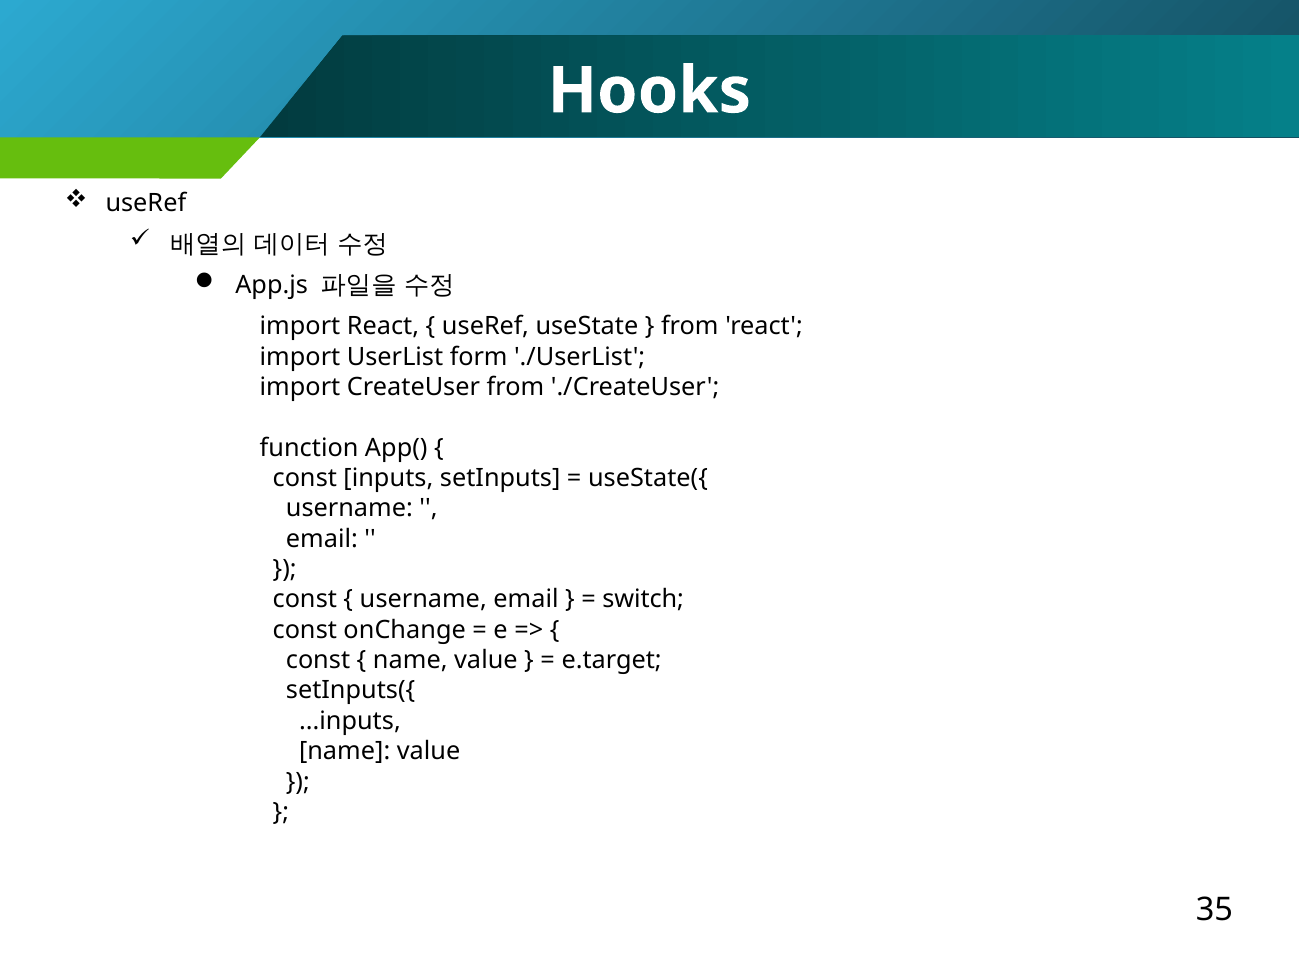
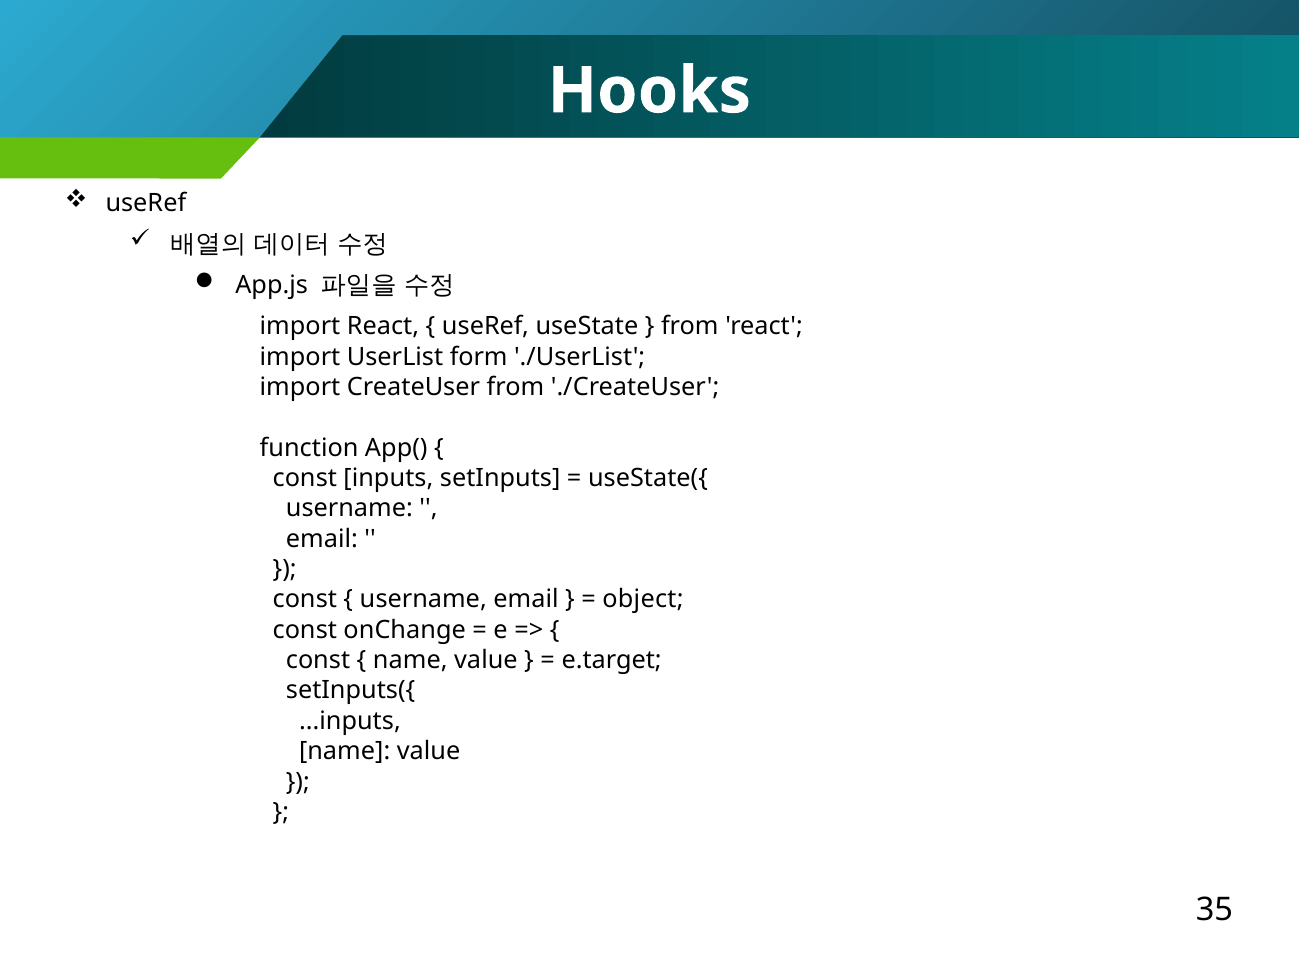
switch: switch -> object
